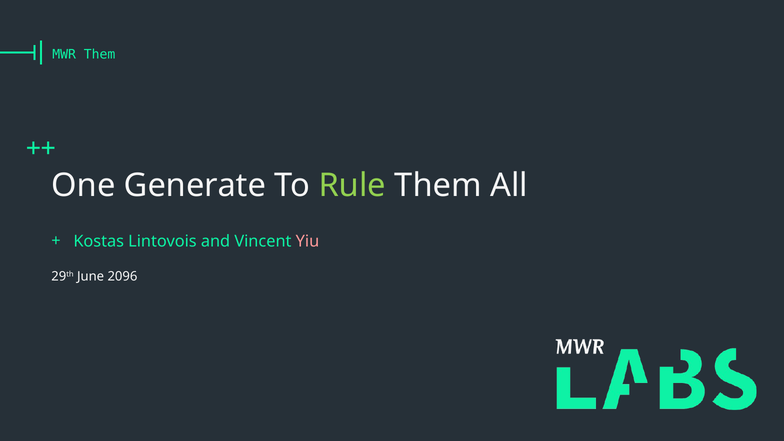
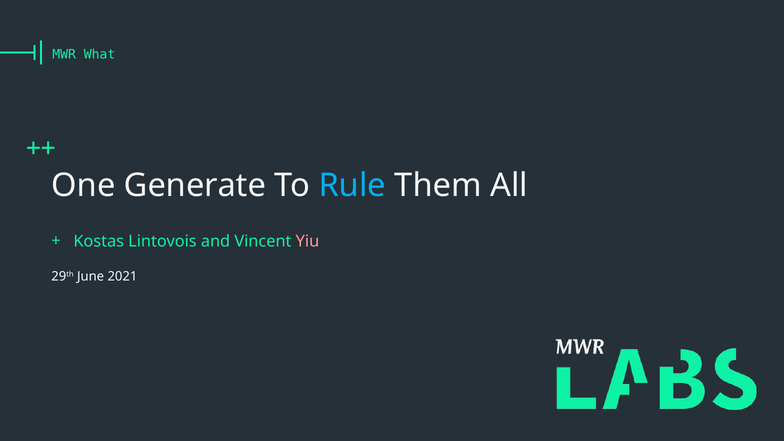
MWR Them: Them -> What
Rule colour: light green -> light blue
2096: 2096 -> 2021
